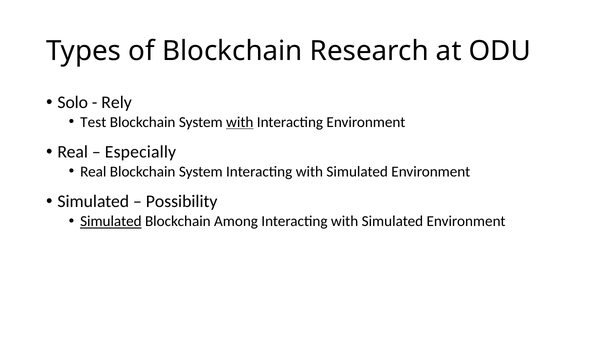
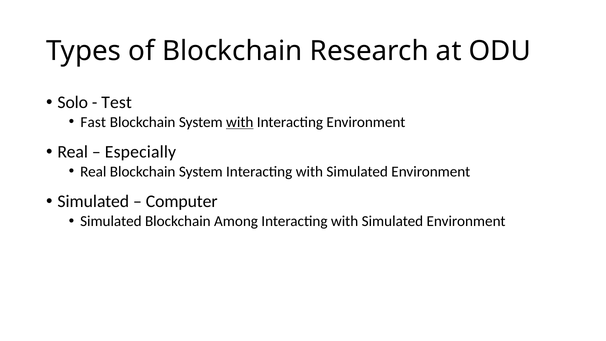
Rely: Rely -> Test
Test: Test -> Fast
Possibility: Possibility -> Computer
Simulated at (111, 221) underline: present -> none
